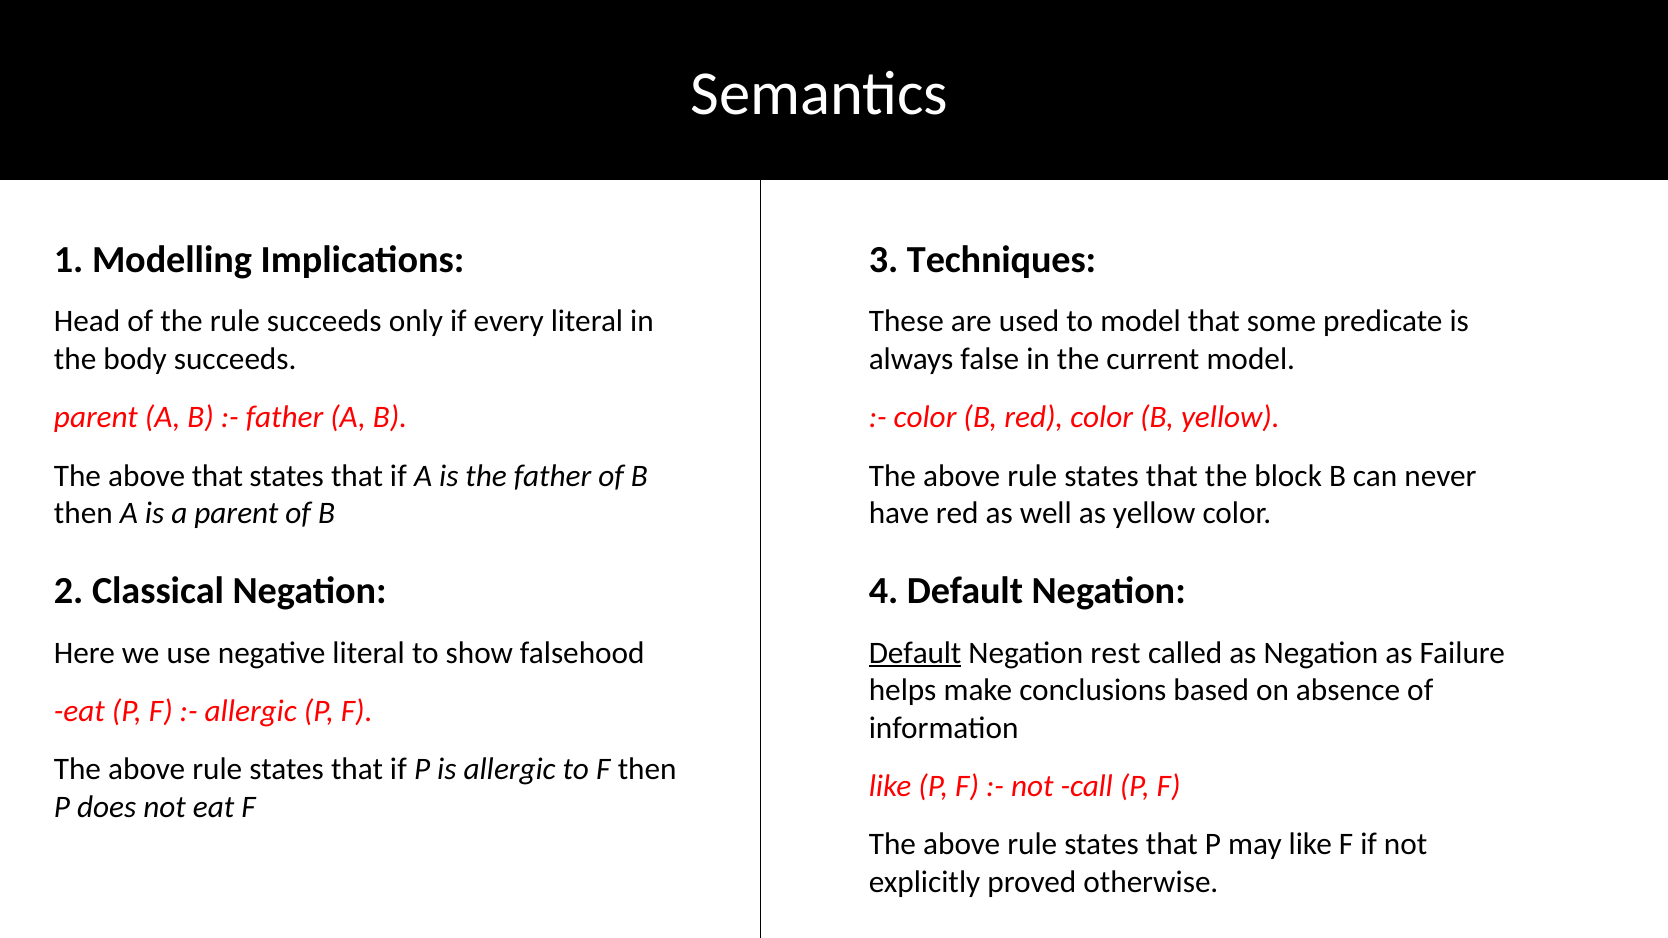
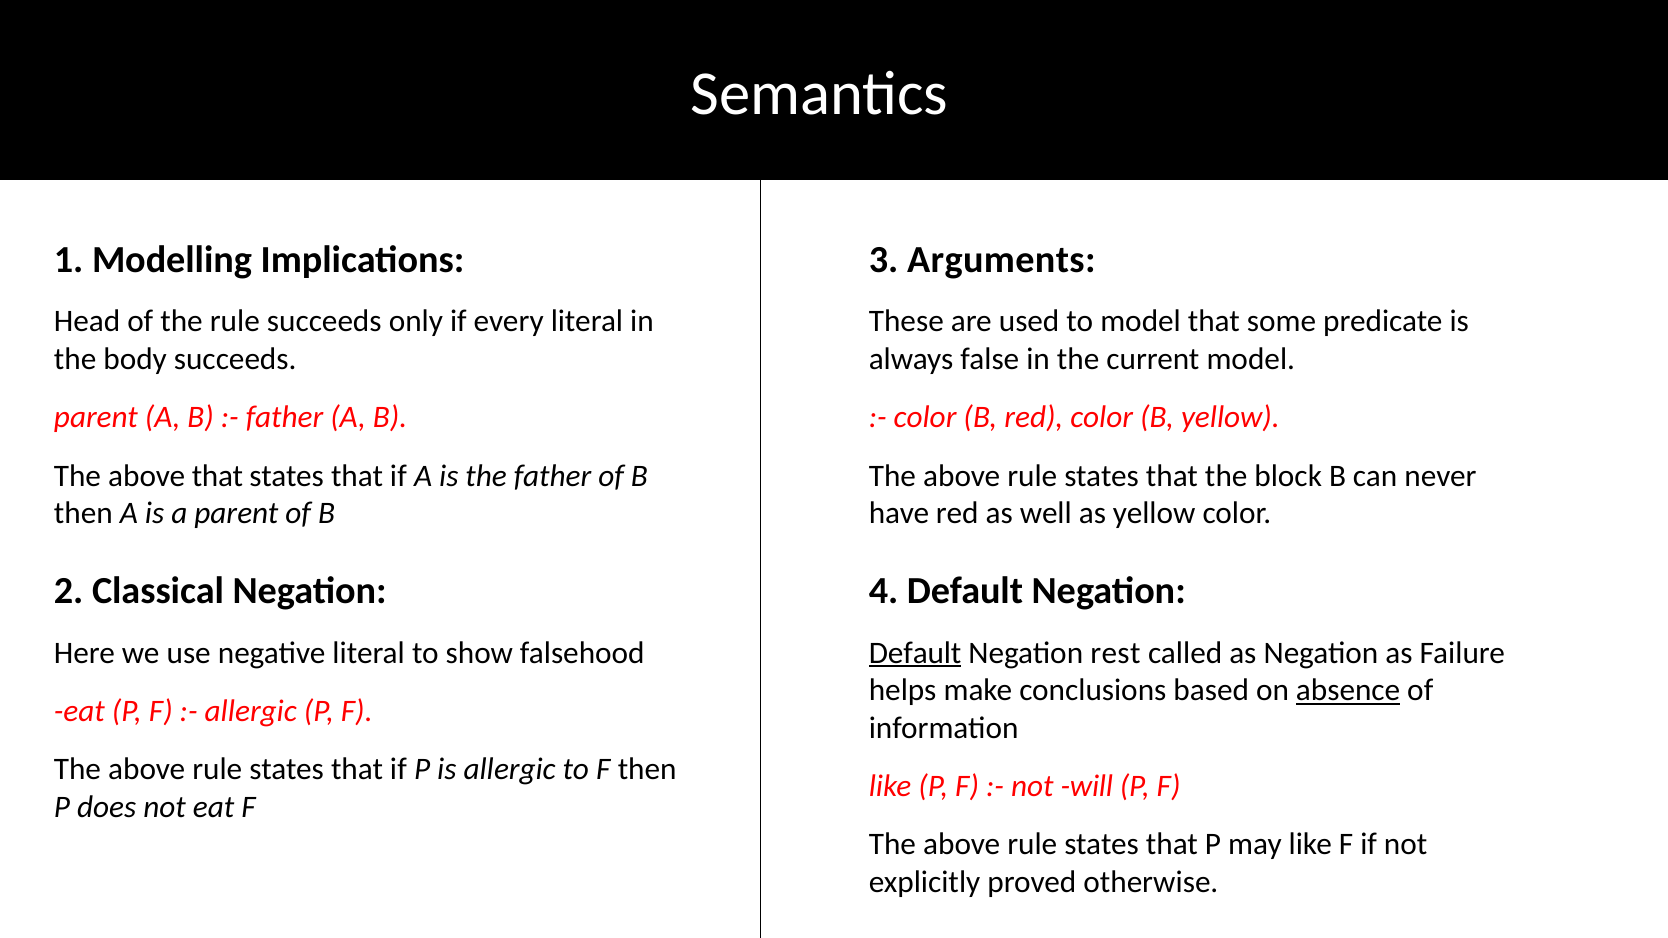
Techniques: Techniques -> Arguments
absence underline: none -> present
call: call -> will
